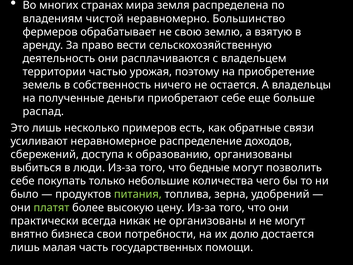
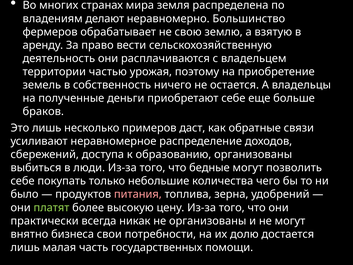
чистой: чистой -> делают
распад: распад -> браков
есть: есть -> даст
питания colour: light green -> pink
